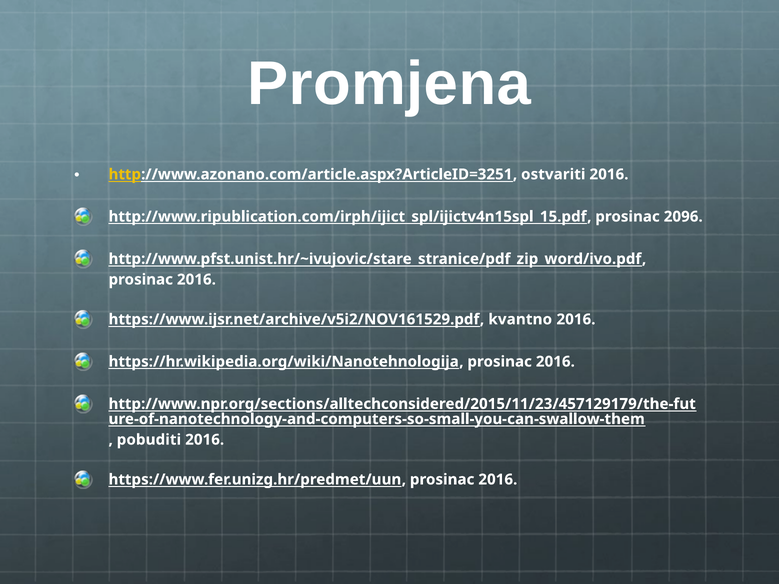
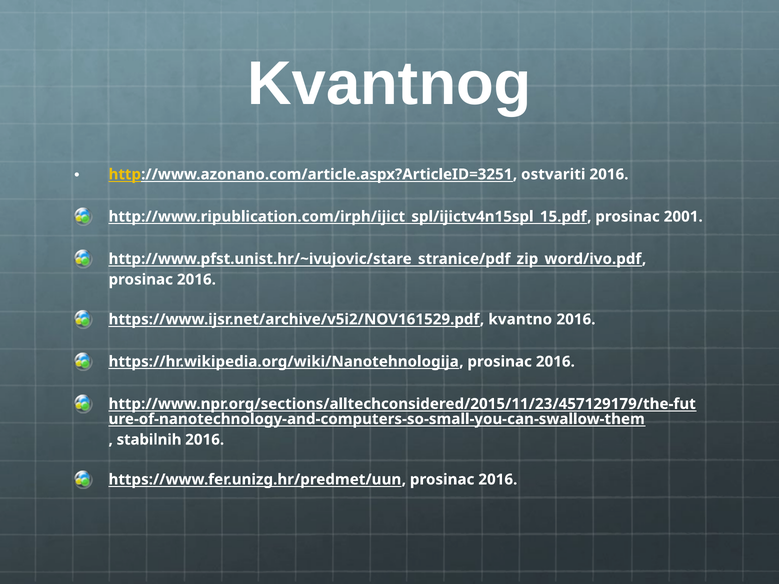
Promjena: Promjena -> Kvantnog
2096: 2096 -> 2001
pobuditi: pobuditi -> stabilnih
